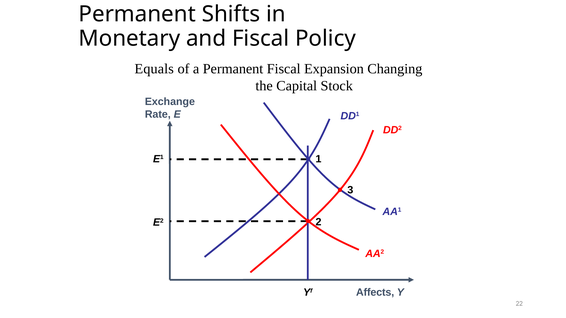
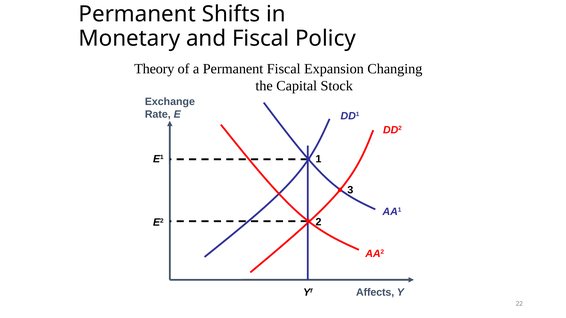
Equals: Equals -> Theory
